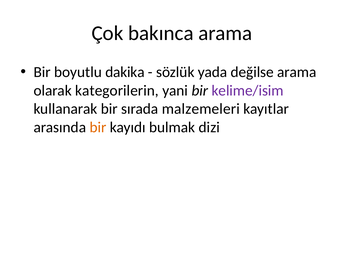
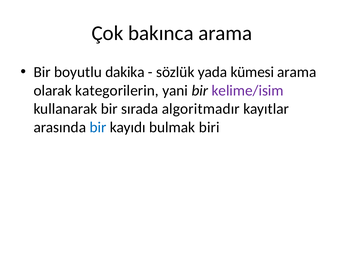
değilse: değilse -> kümesi
malzemeleri: malzemeleri -> algoritmadır
bir at (98, 127) colour: orange -> blue
dizi: dizi -> biri
